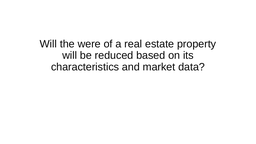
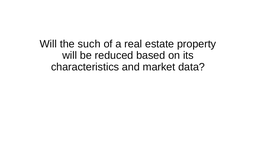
were: were -> such
